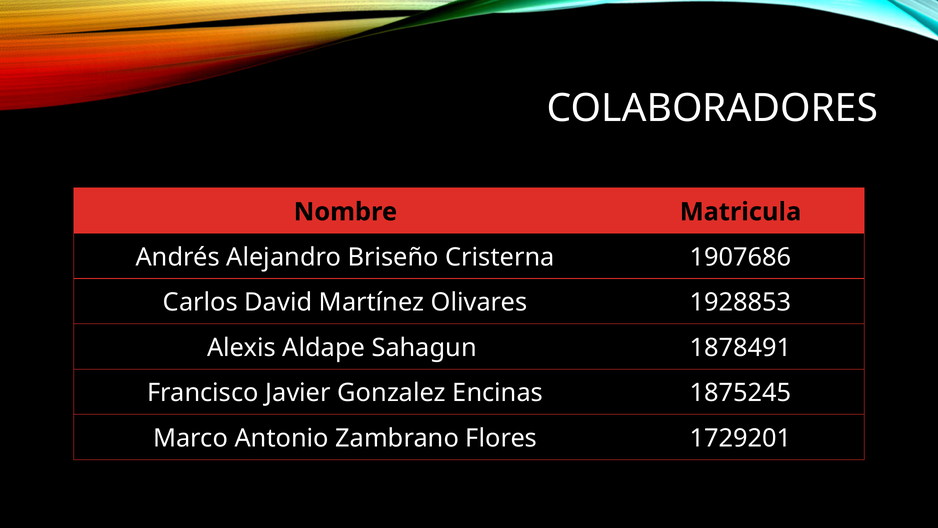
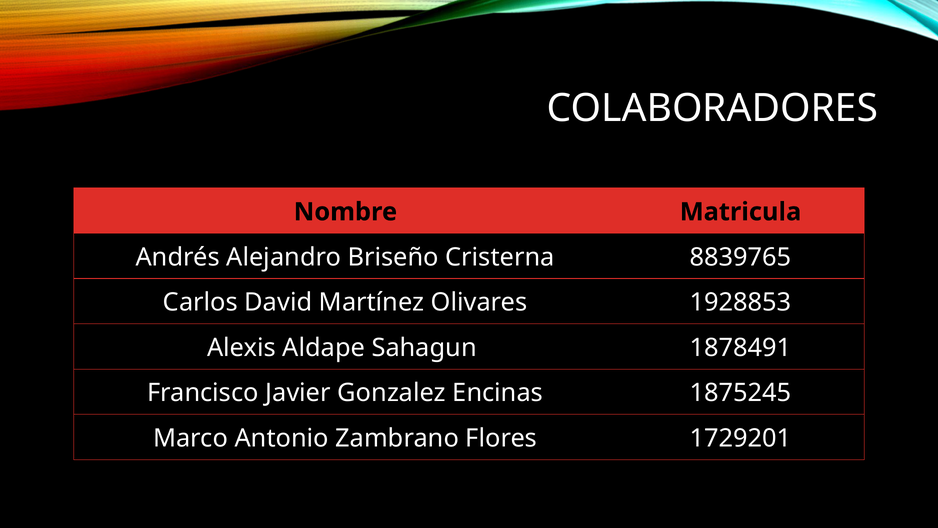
1907686: 1907686 -> 8839765
